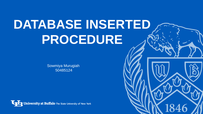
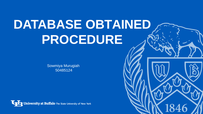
INSERTED: INSERTED -> OBTAINED
